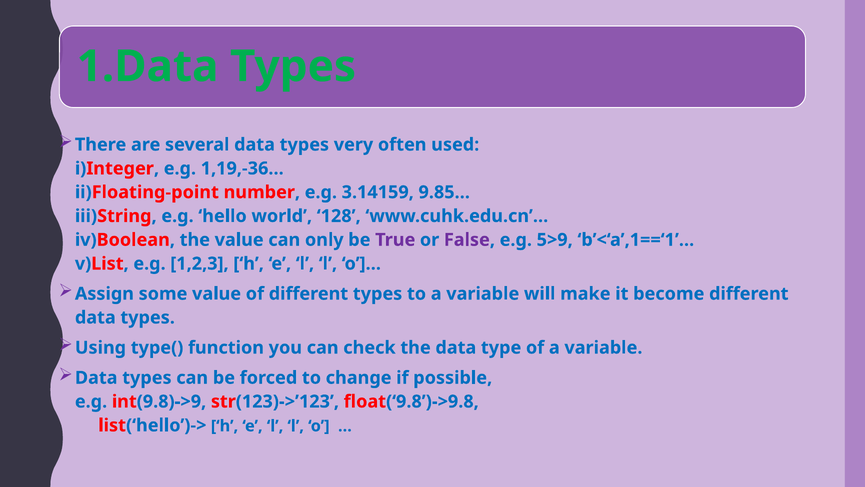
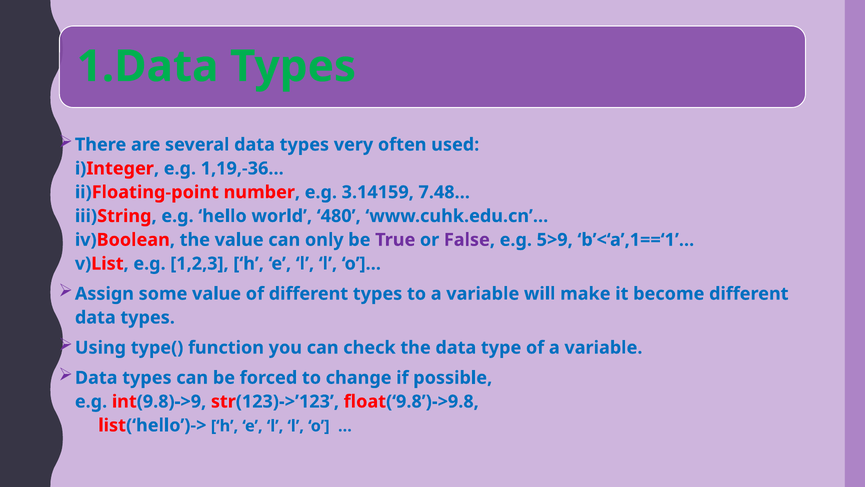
9.85…: 9.85… -> 7.48…
128: 128 -> 480
